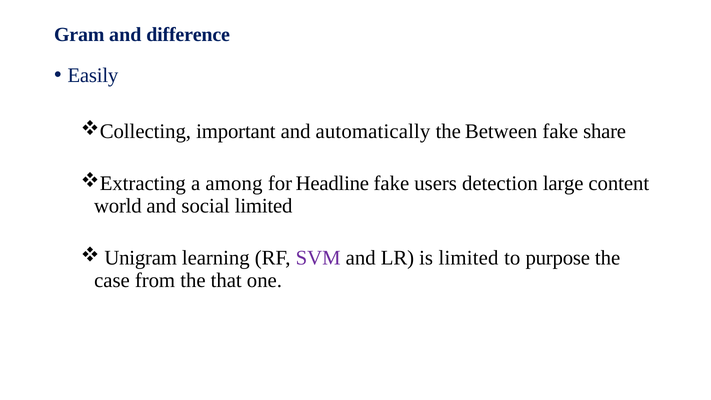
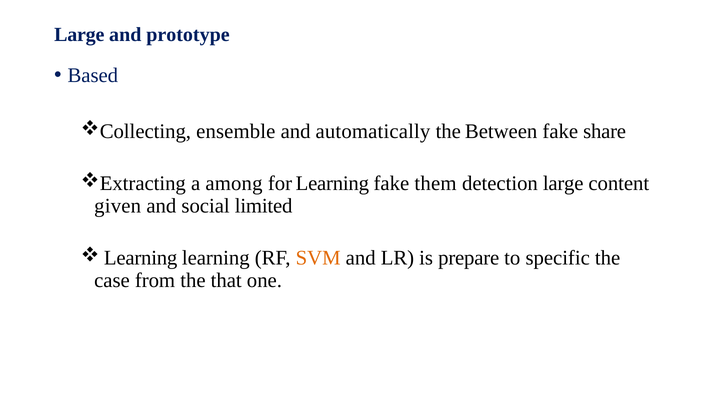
Gram at (79, 35): Gram -> Large
difference: difference -> prototype
Easily: Easily -> Based
important: important -> ensemble
for Headline: Headline -> Learning
users: users -> them
world: world -> given
Unigram at (141, 258): Unigram -> Learning
SVM colour: purple -> orange
is limited: limited -> prepare
purpose: purpose -> specific
